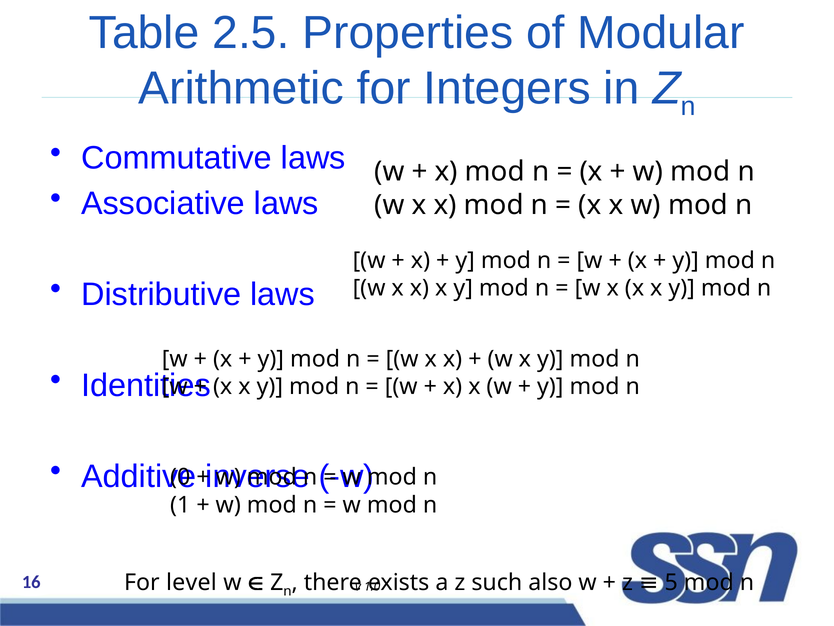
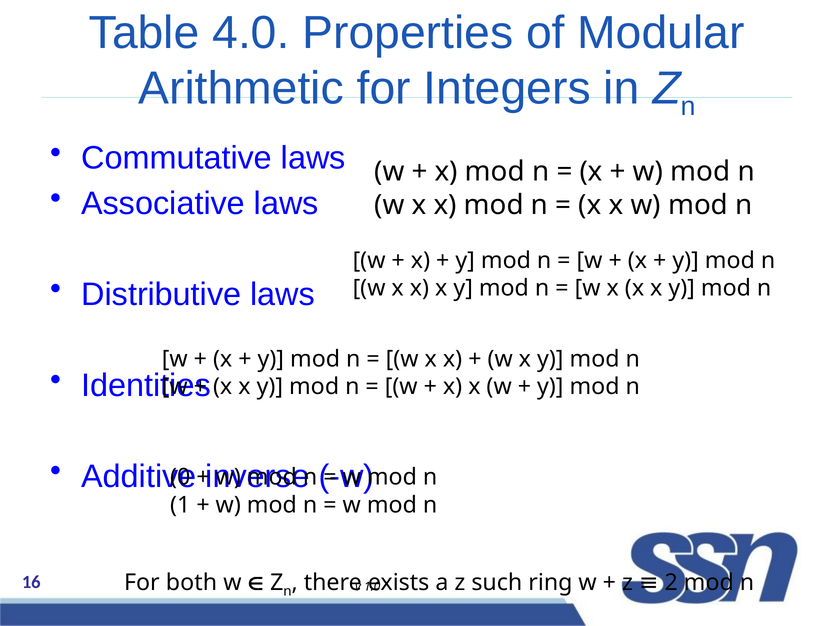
2.5: 2.5 -> 4.0
level: level -> both
also: also -> ring
5: 5 -> 2
